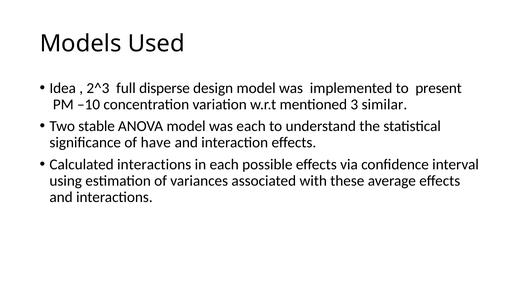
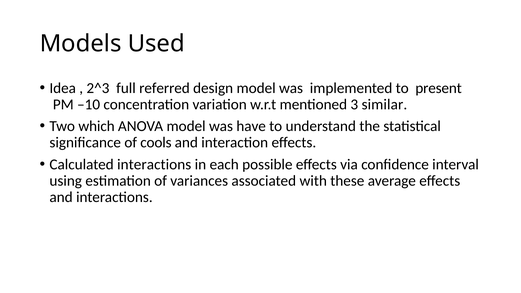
disperse: disperse -> referred
stable: stable -> which
was each: each -> have
have: have -> cools
